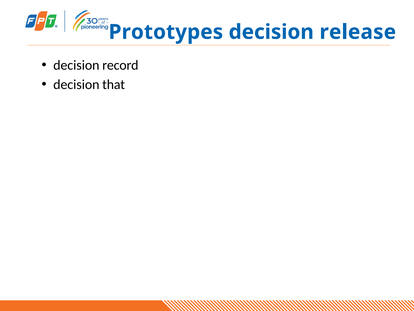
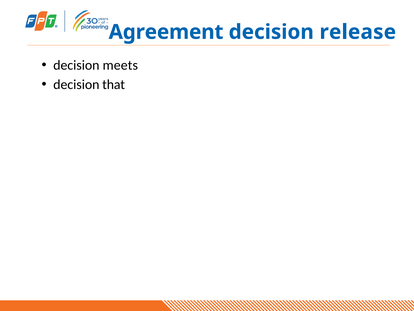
Prototypes: Prototypes -> Agreement
record: record -> meets
